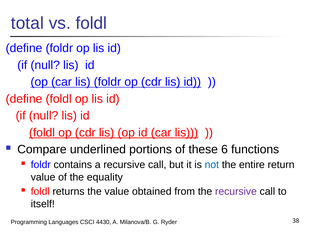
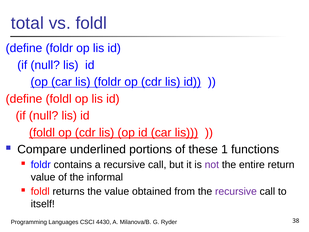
6: 6 -> 1
not colour: blue -> purple
equality: equality -> informal
